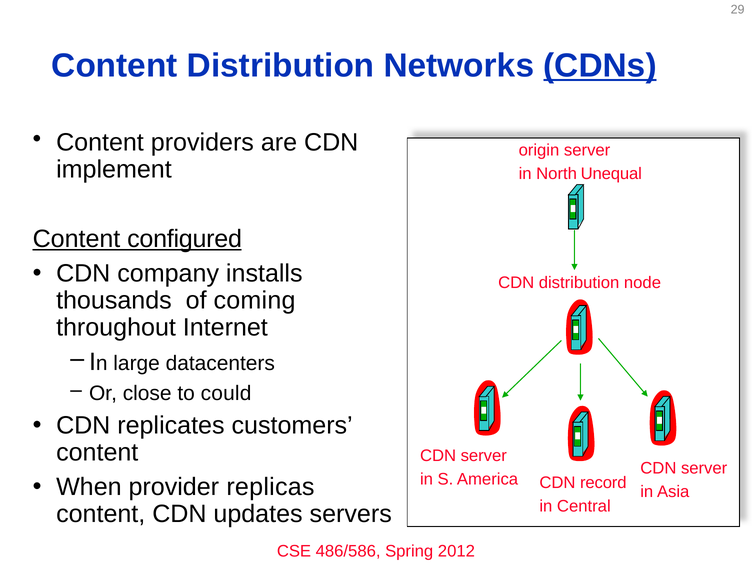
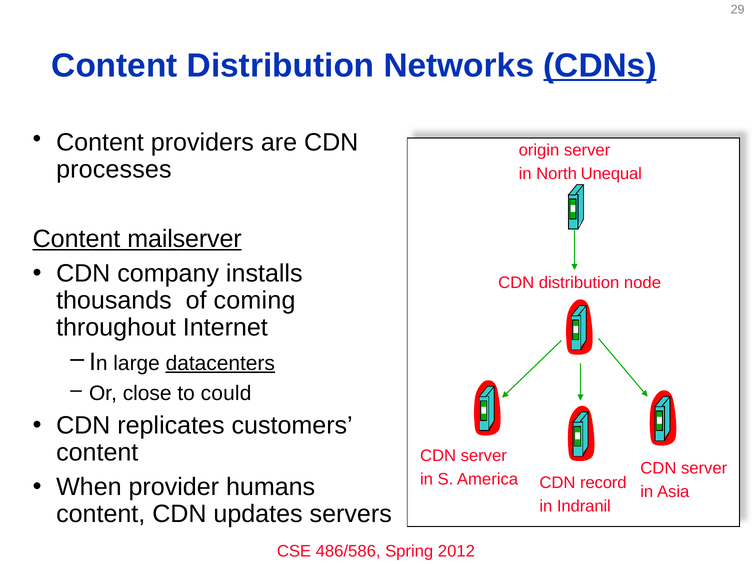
implement: implement -> processes
configured: configured -> mailserver
datacenters underline: none -> present
replicas: replicas -> humans
Central: Central -> Indranil
